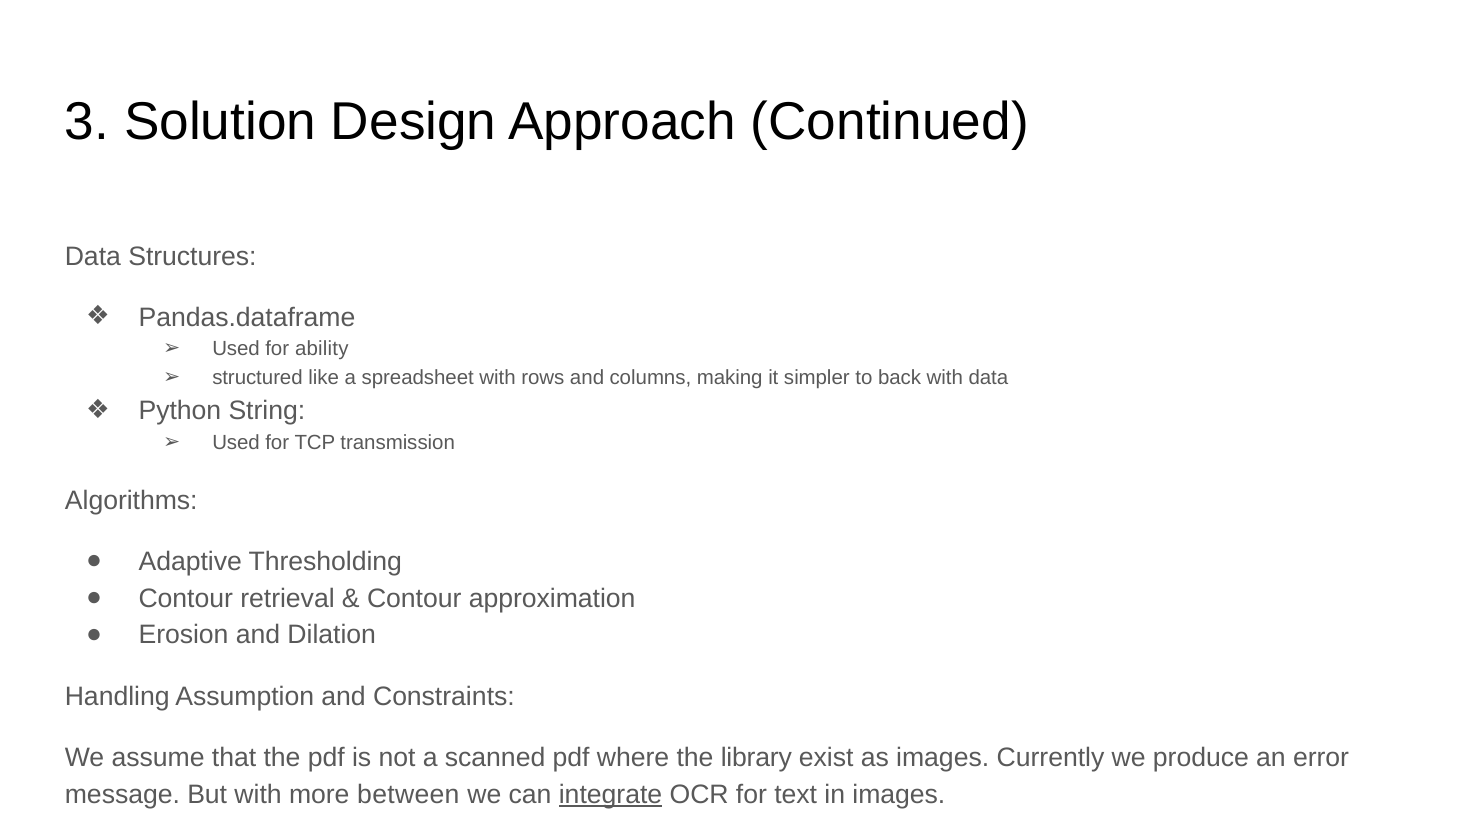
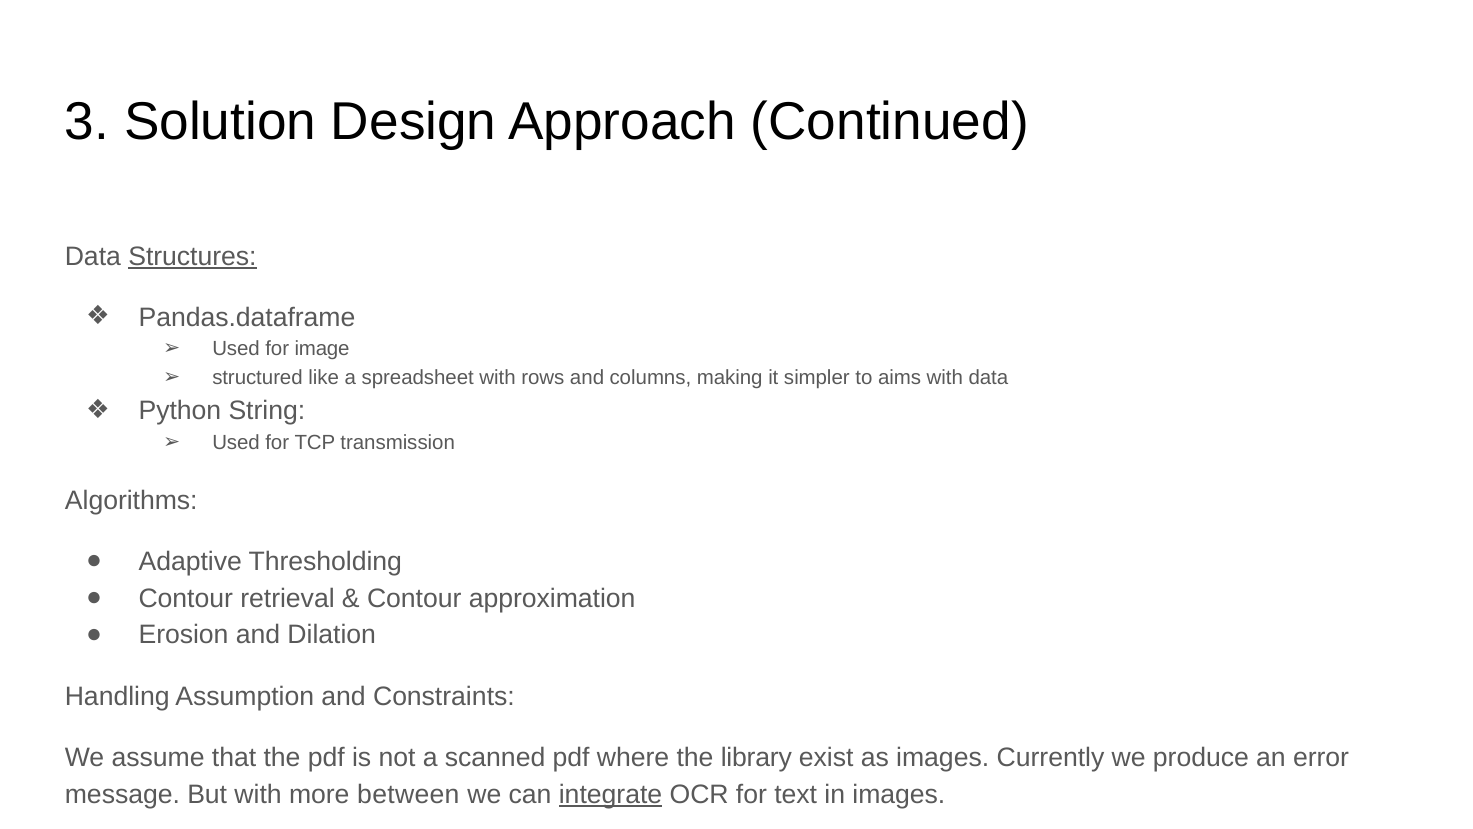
Structures underline: none -> present
ability: ability -> image
back: back -> aims
